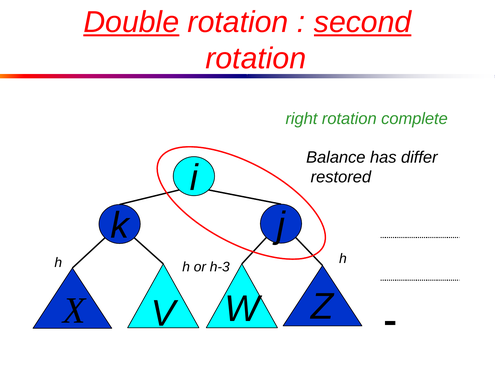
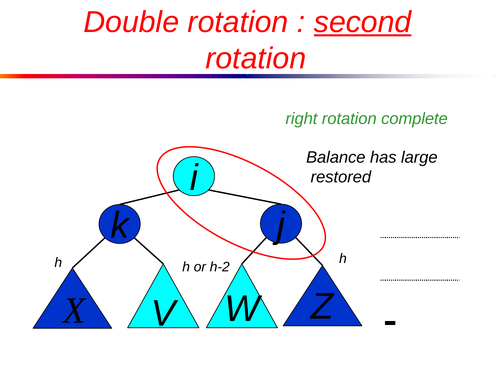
Double underline: present -> none
differ: differ -> large
h-3: h-3 -> h-2
